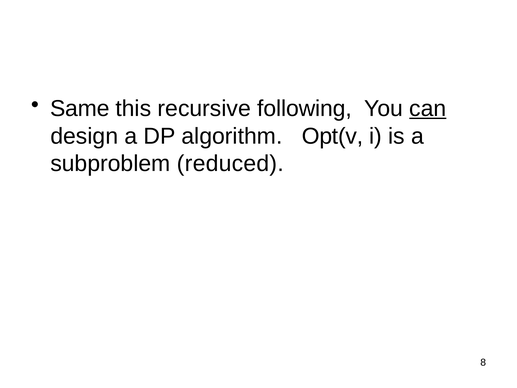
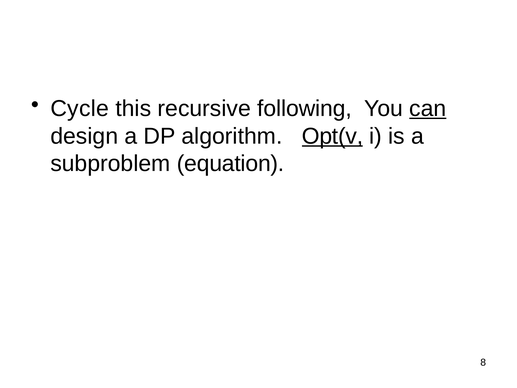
Same: Same -> Cycle
Opt(v underline: none -> present
reduced: reduced -> equation
